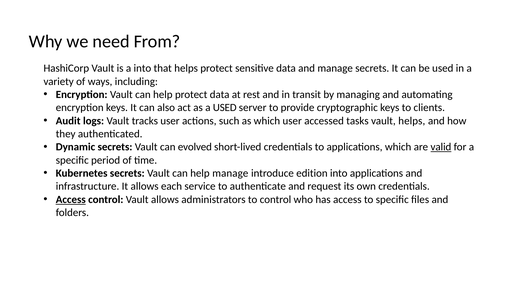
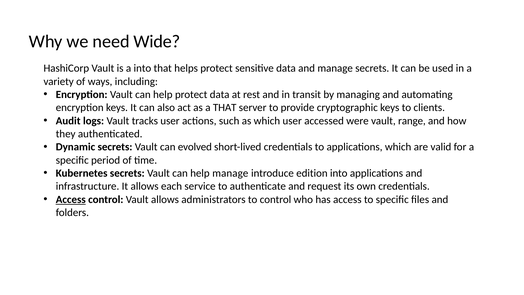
From: From -> Wide
a USED: USED -> THAT
tasks: tasks -> were
vault helps: helps -> range
valid underline: present -> none
